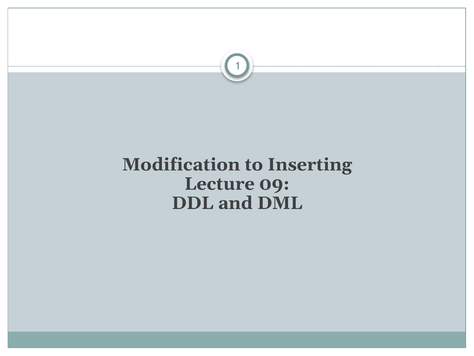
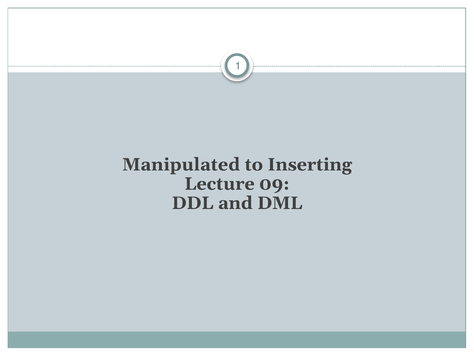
Modification: Modification -> Manipulated
